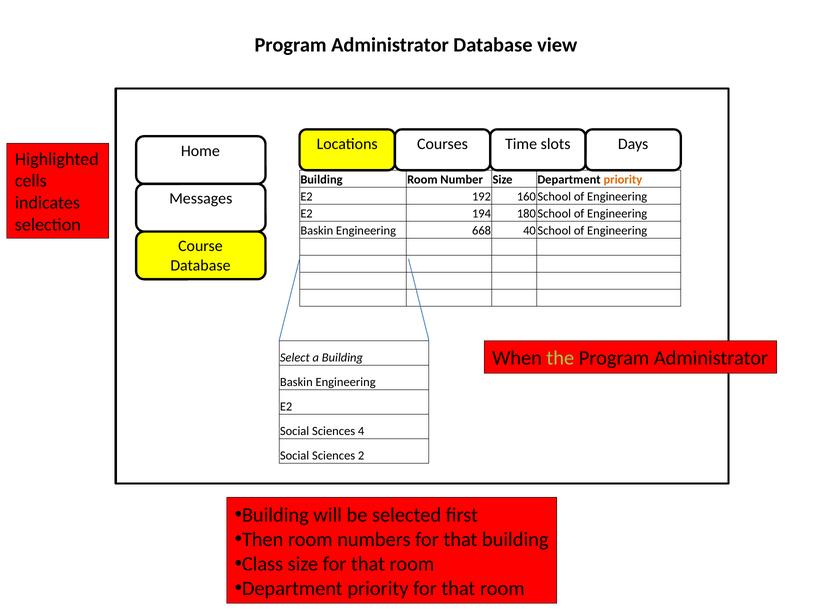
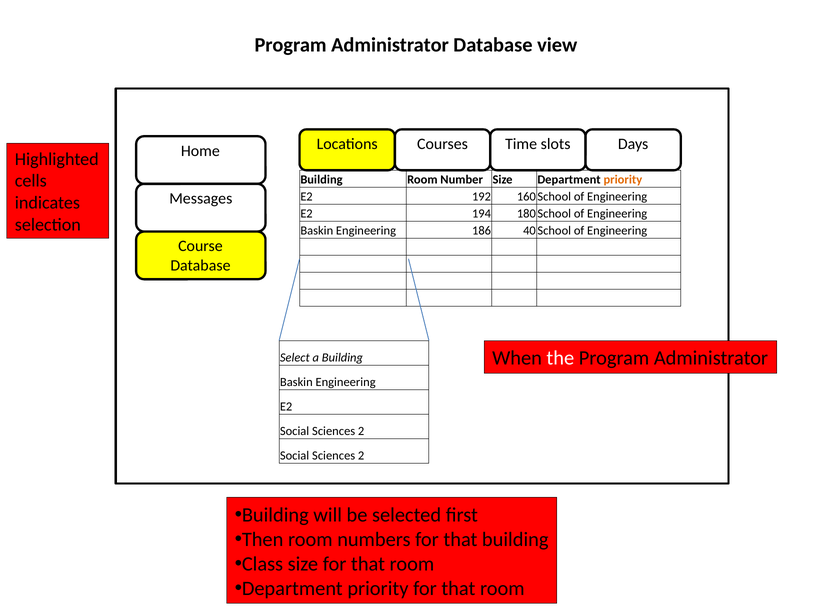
668: 668 -> 186
the colour: light green -> white
4 at (361, 431): 4 -> 2
